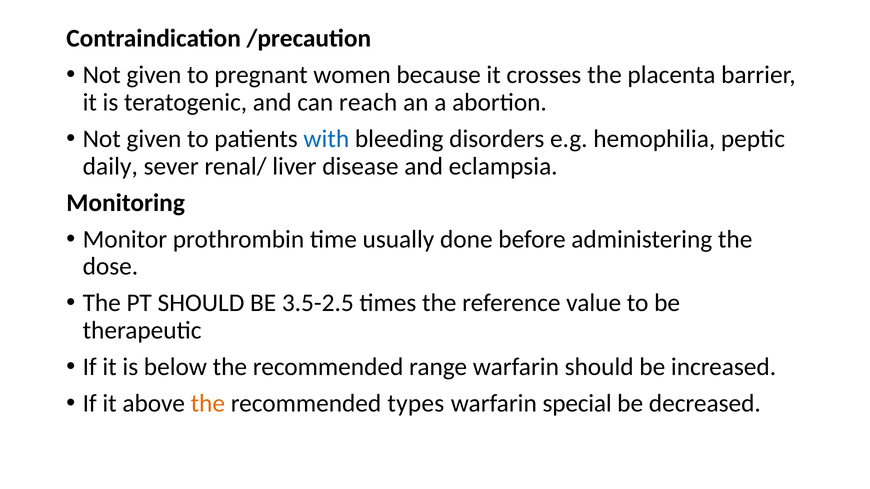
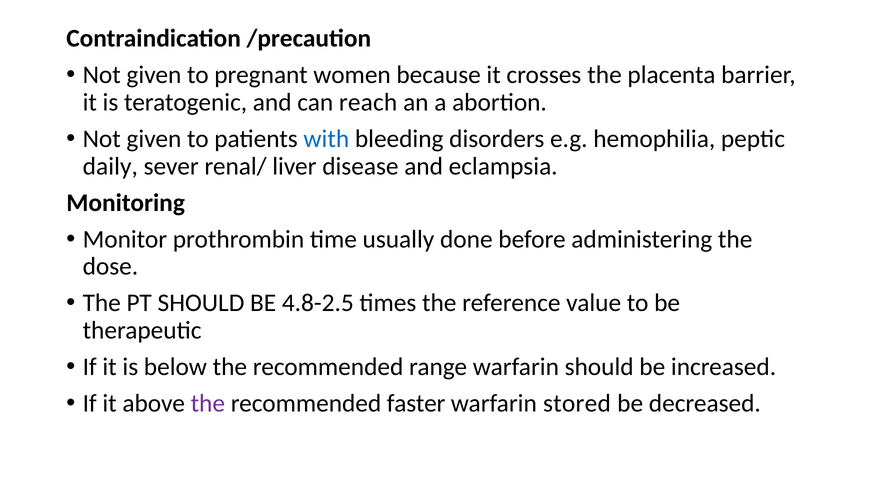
3.5-2.5: 3.5-2.5 -> 4.8-2.5
the at (208, 404) colour: orange -> purple
types: types -> faster
special: special -> stored
